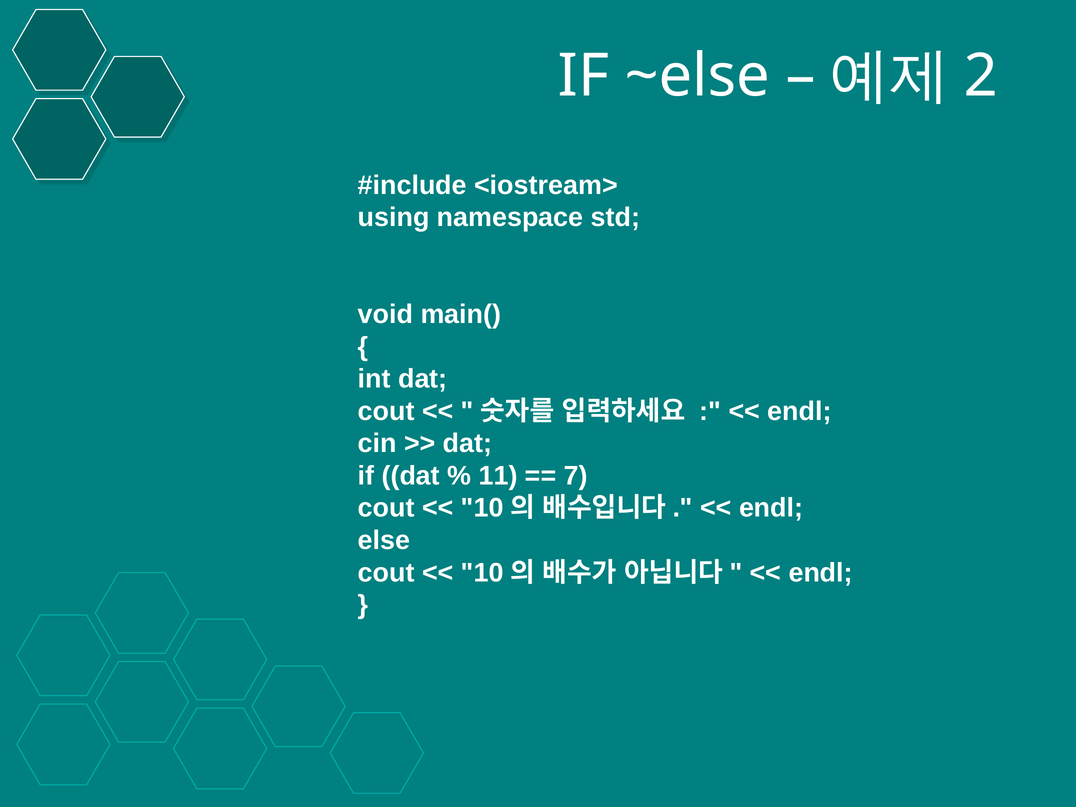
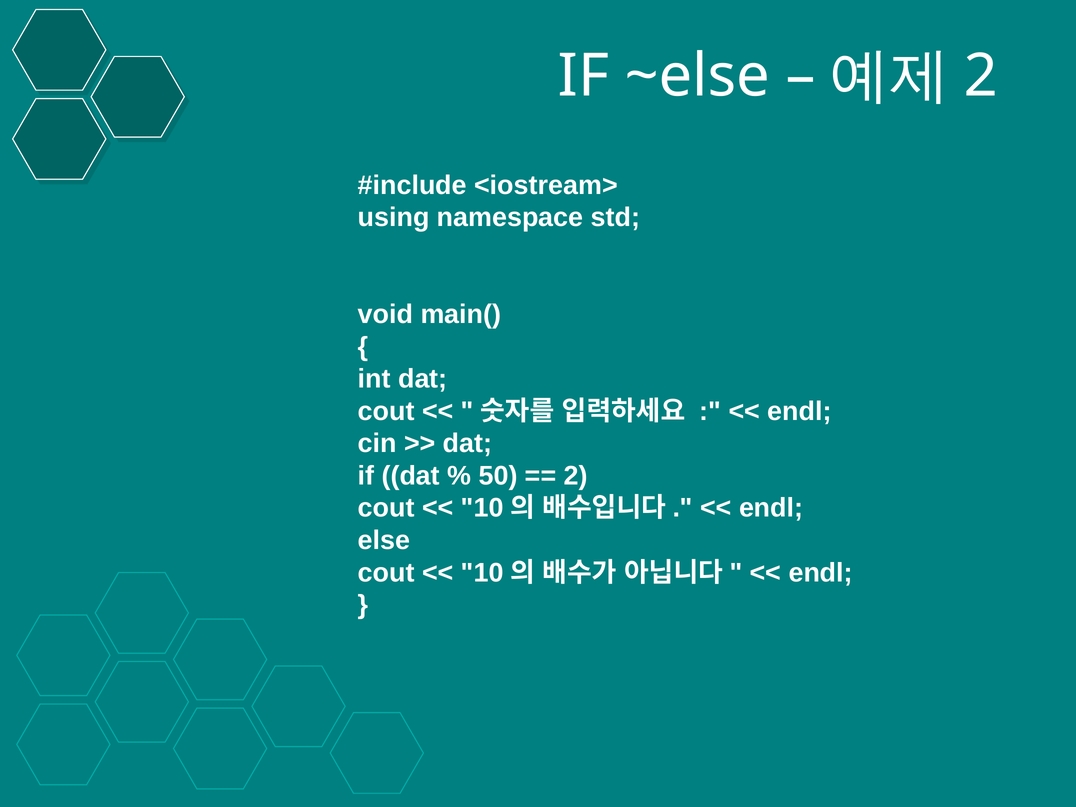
11: 11 -> 50
7 at (576, 476): 7 -> 2
